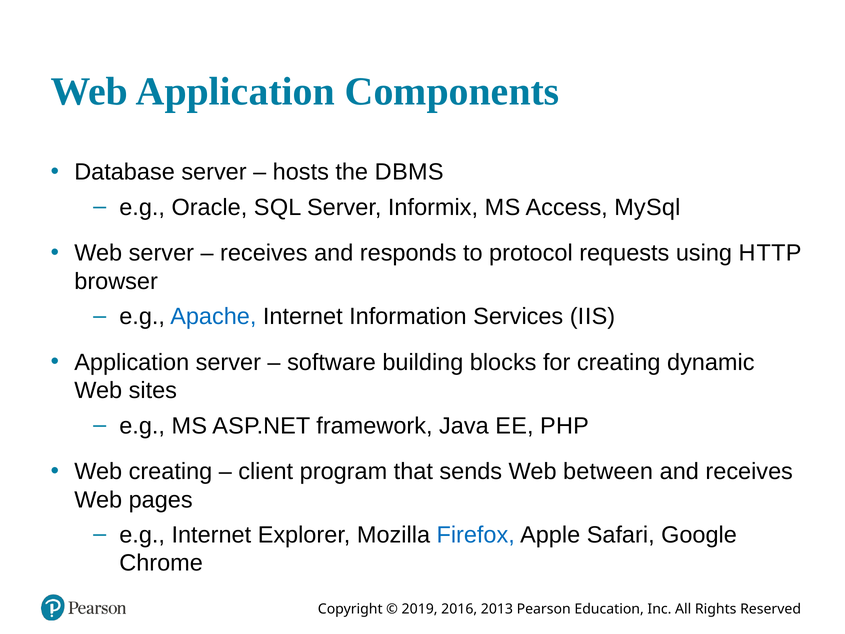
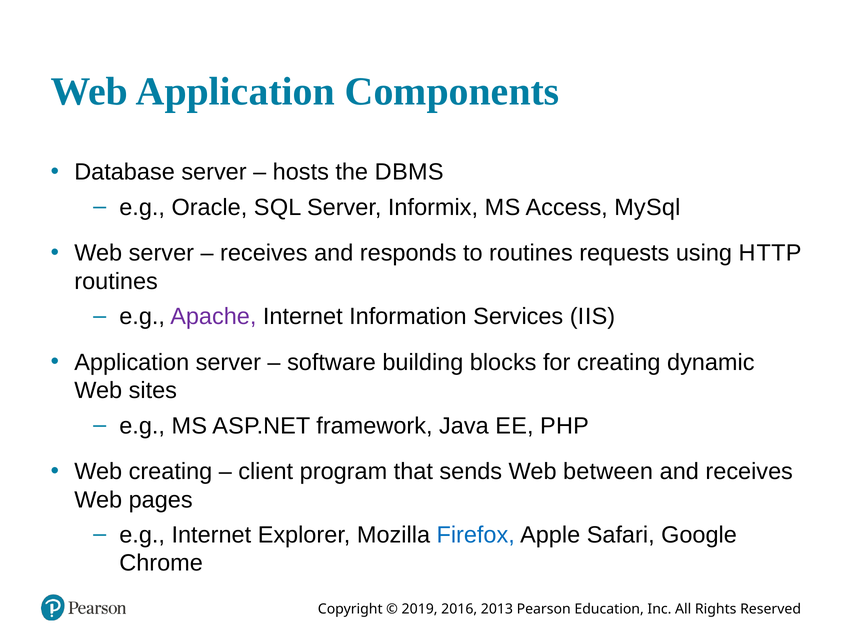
to protocol: protocol -> routines
browser at (116, 281): browser -> routines
Apache colour: blue -> purple
